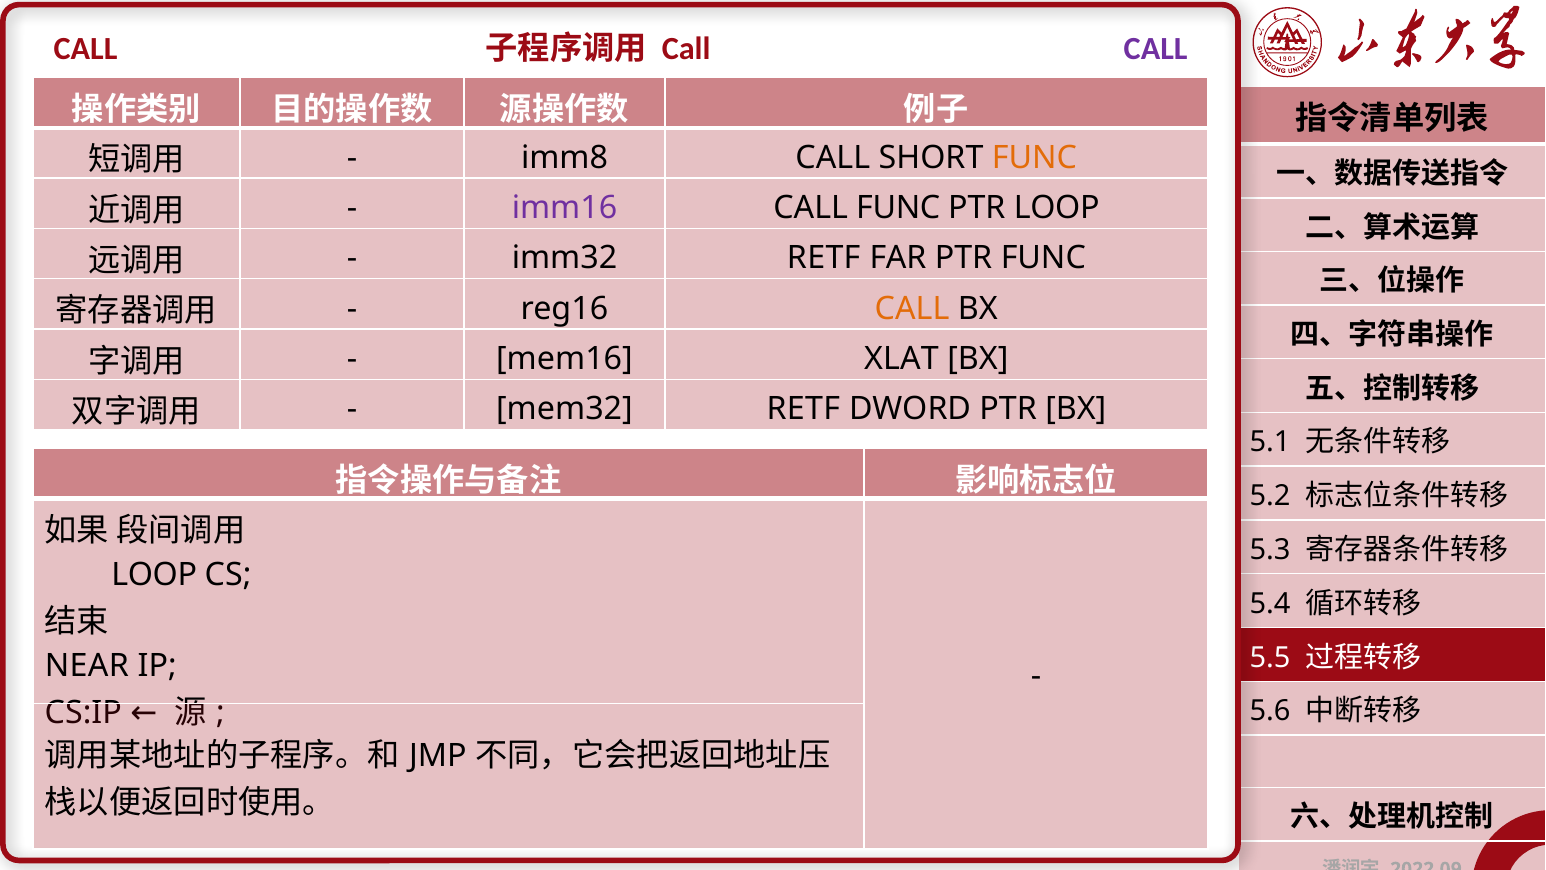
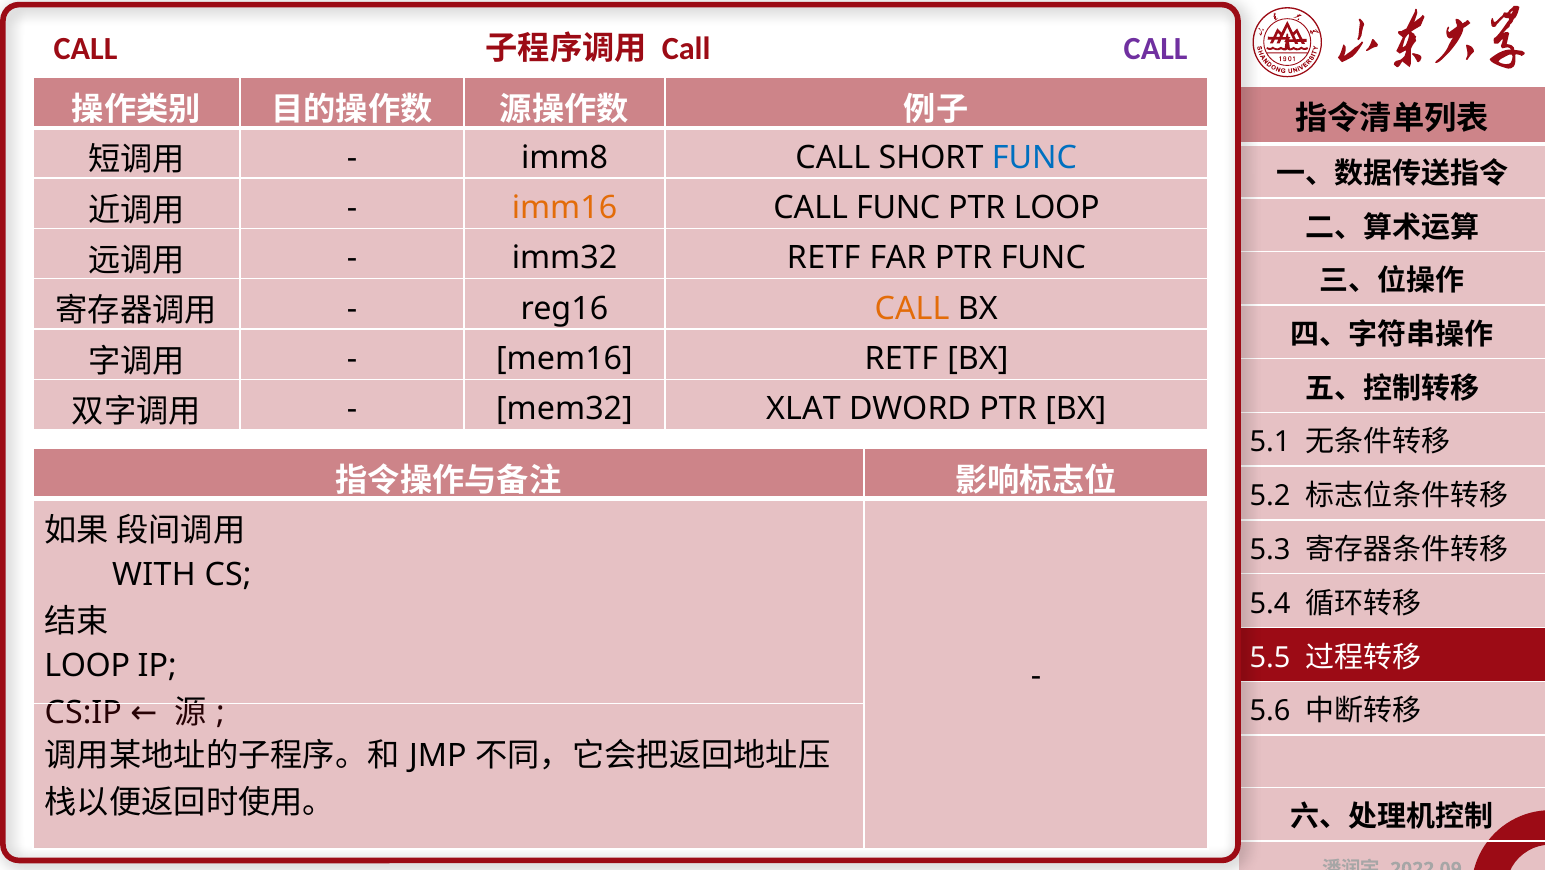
FUNC at (1034, 157) colour: orange -> blue
imm16 colour: purple -> orange
mem16 XLAT: XLAT -> RETF
mem32 RETF: RETF -> XLAT
LOOP at (154, 575): LOOP -> WITH
NEAR at (87, 666): NEAR -> LOOP
